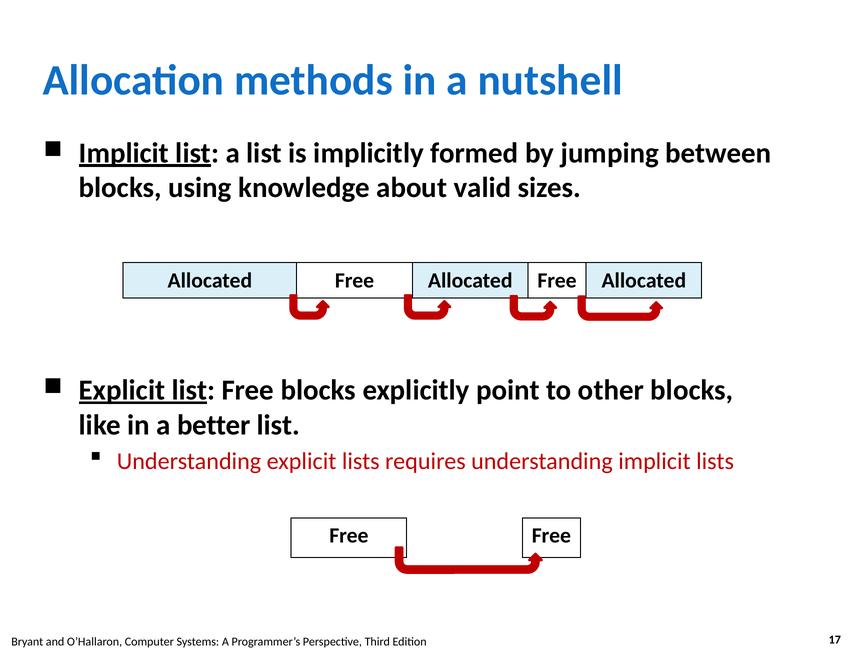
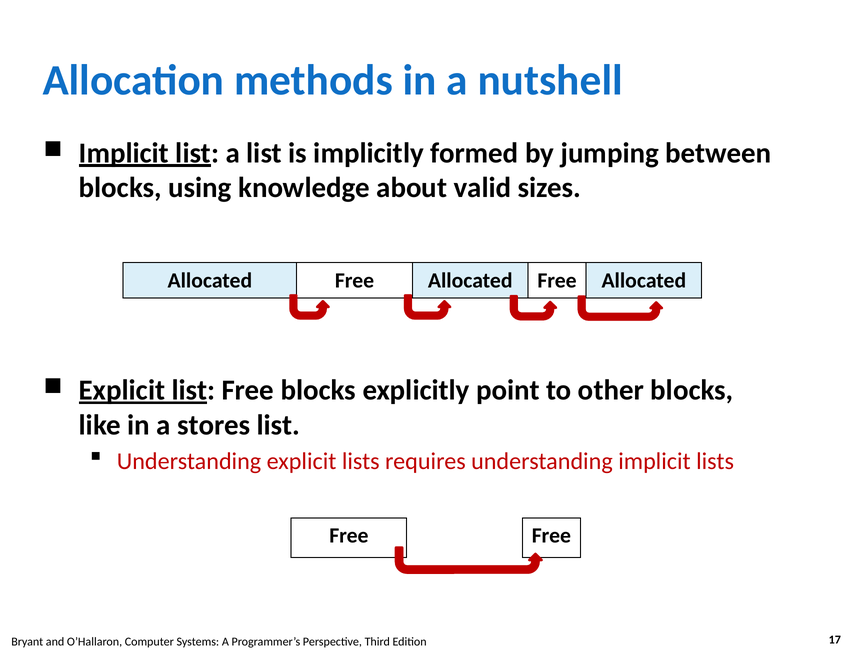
better: better -> stores
